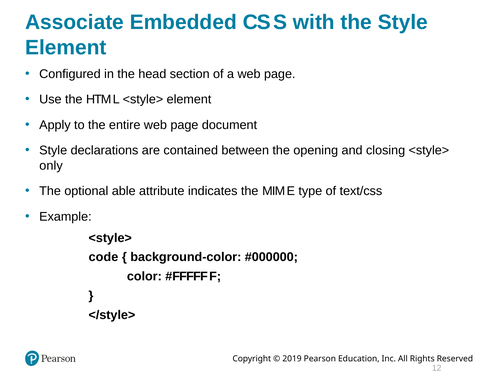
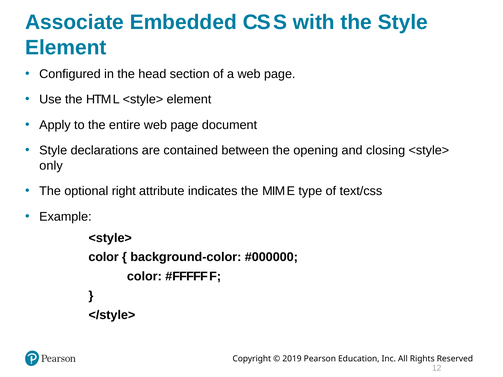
able: able -> right
code at (103, 257): code -> color
